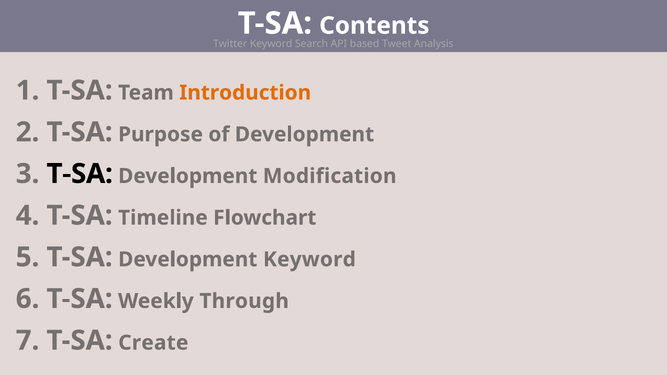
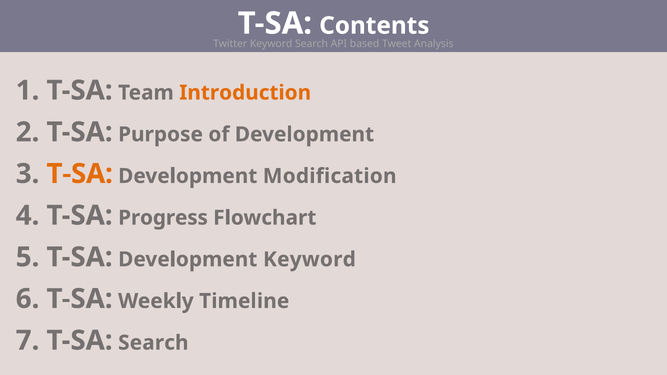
T-SA at (80, 174) colour: black -> orange
Timeline: Timeline -> Progress
Through: Through -> Timeline
T-SA Create: Create -> Search
